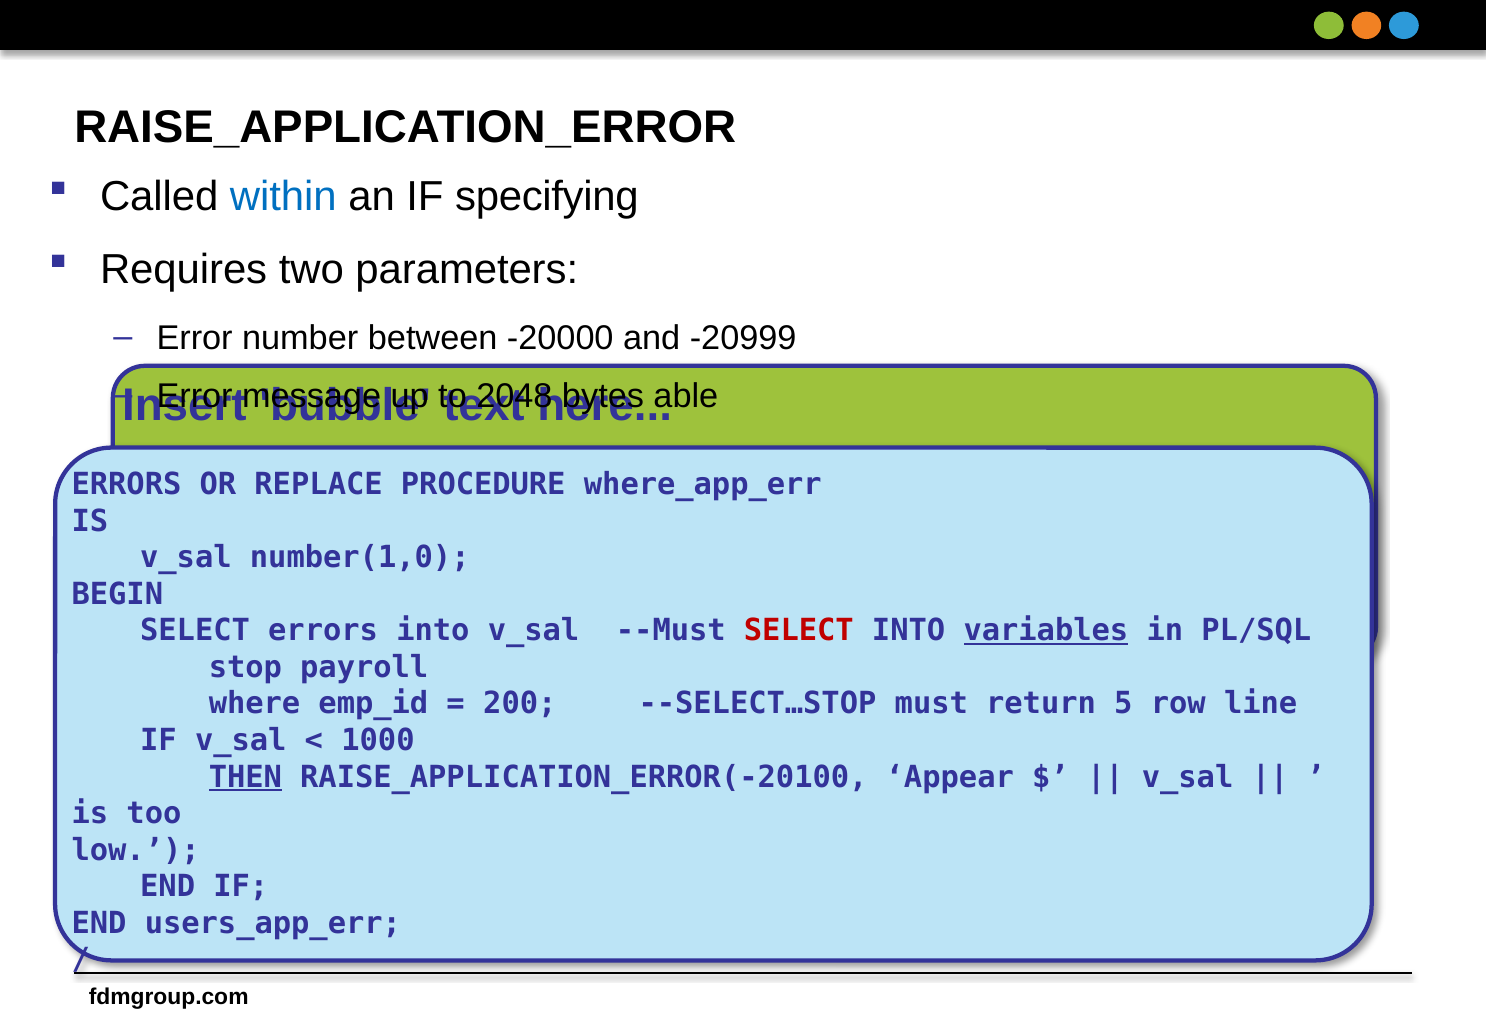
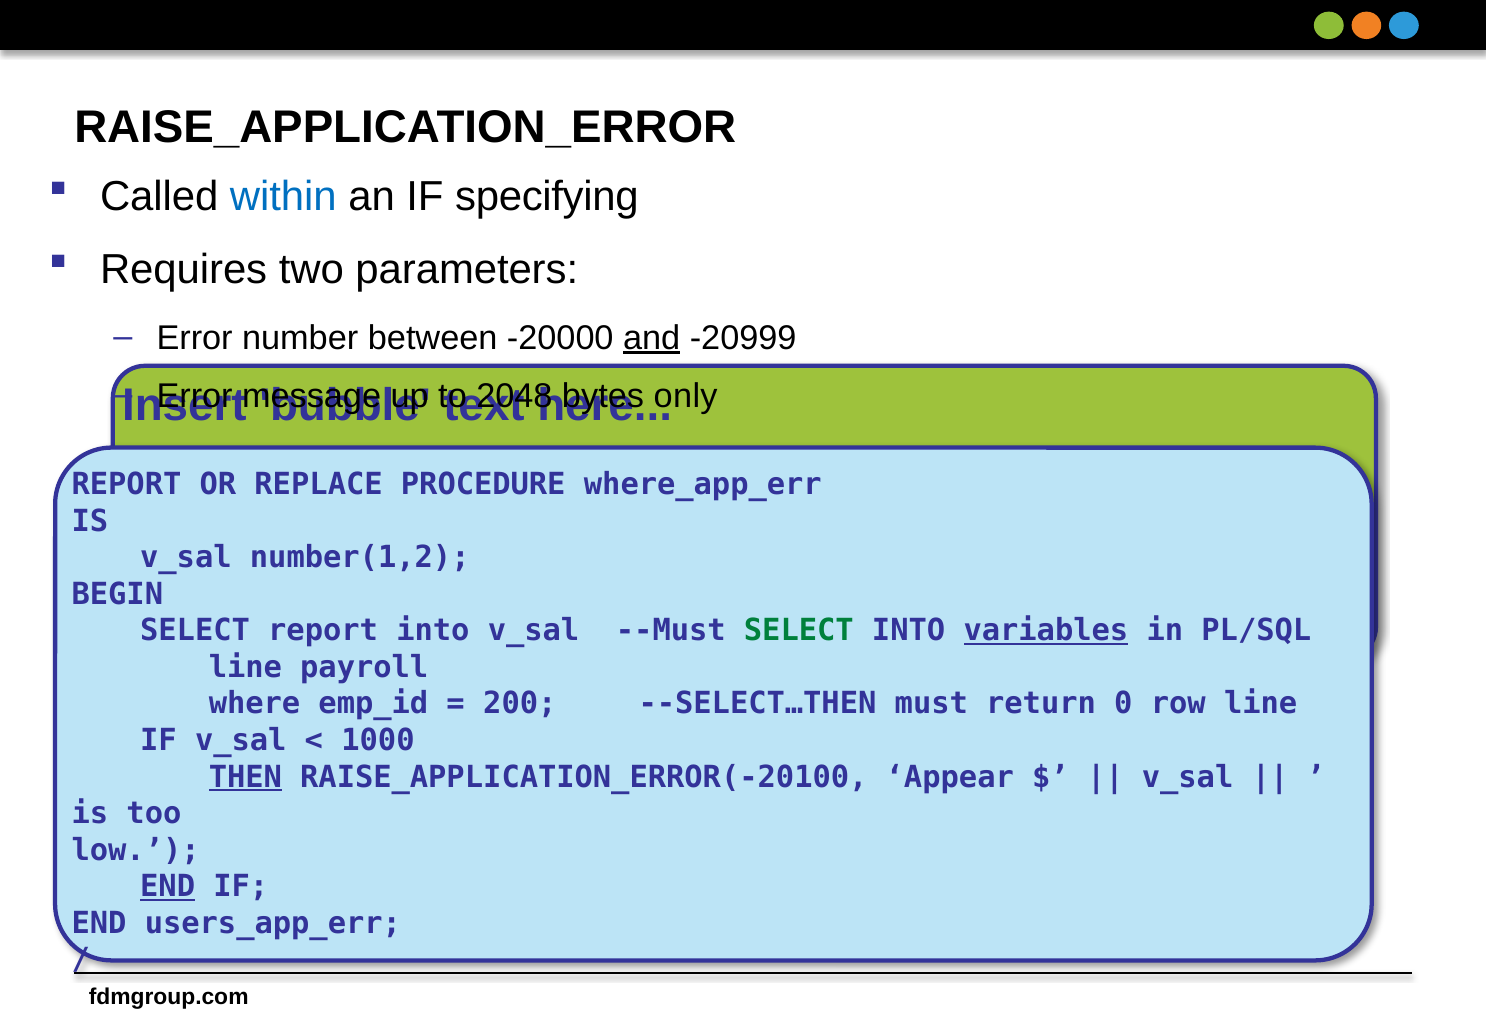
and underline: none -> present
able: able -> only
ERRORS at (126, 484): ERRORS -> REPORT
number(1,0: number(1,0 -> number(1,2
SELECT errors: errors -> report
SELECT at (799, 631) colour: red -> green
stop at (245, 667): stop -> line
--SELECT…STOP: --SELECT…STOP -> --SELECT…THEN
5: 5 -> 0
END at (168, 887) underline: none -> present
